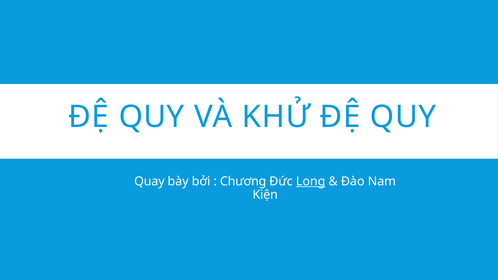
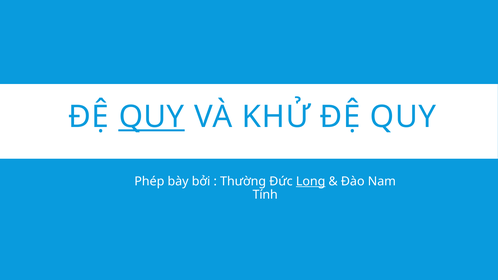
QUY at (151, 117) underline: none -> present
Quay: Quay -> Phép
Chương: Chương -> Thường
Kiện: Kiện -> Tính
